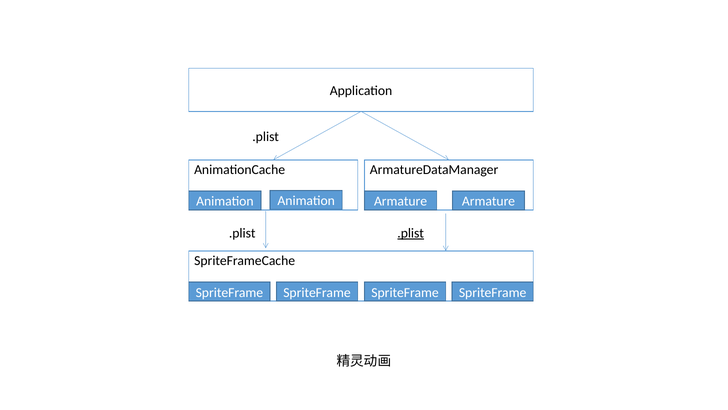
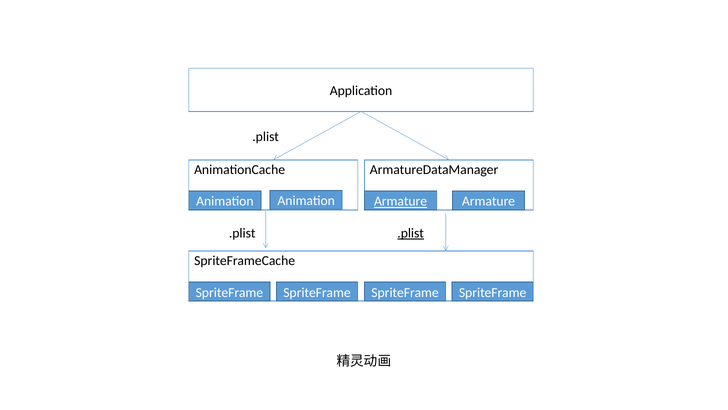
Armature at (401, 201) underline: none -> present
